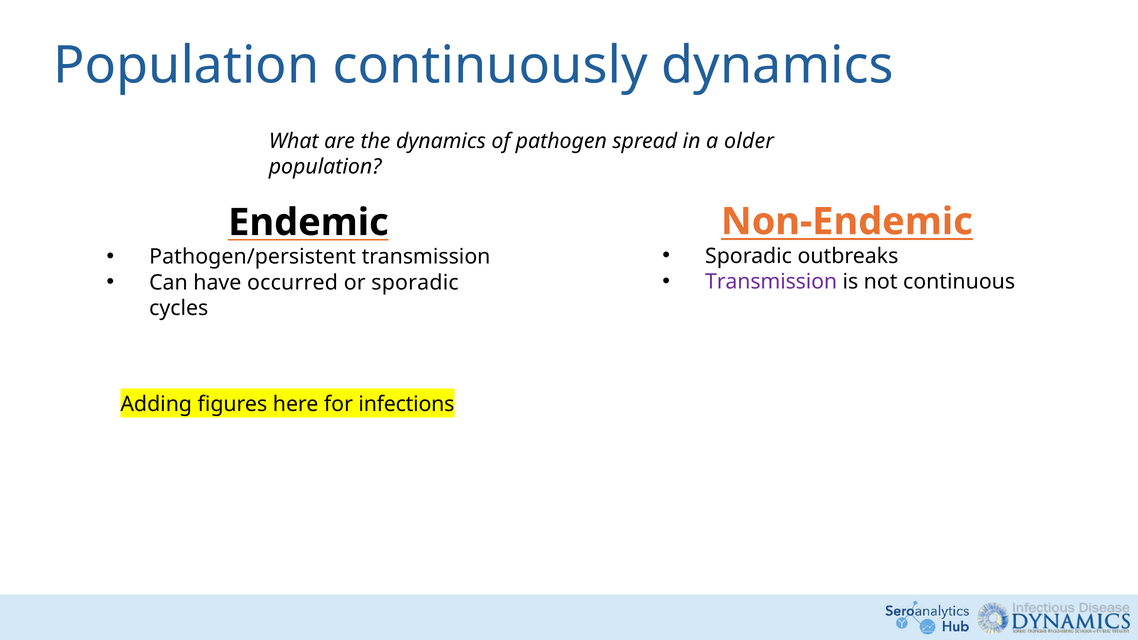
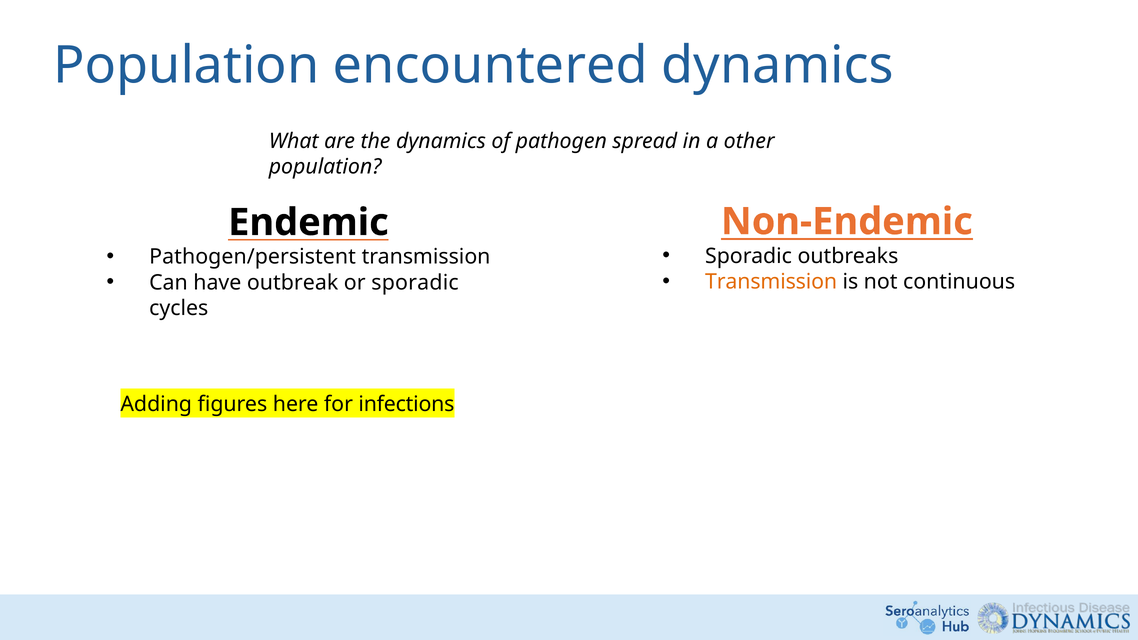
continuously: continuously -> encountered
older: older -> other
Transmission at (771, 282) colour: purple -> orange
occurred: occurred -> outbreak
